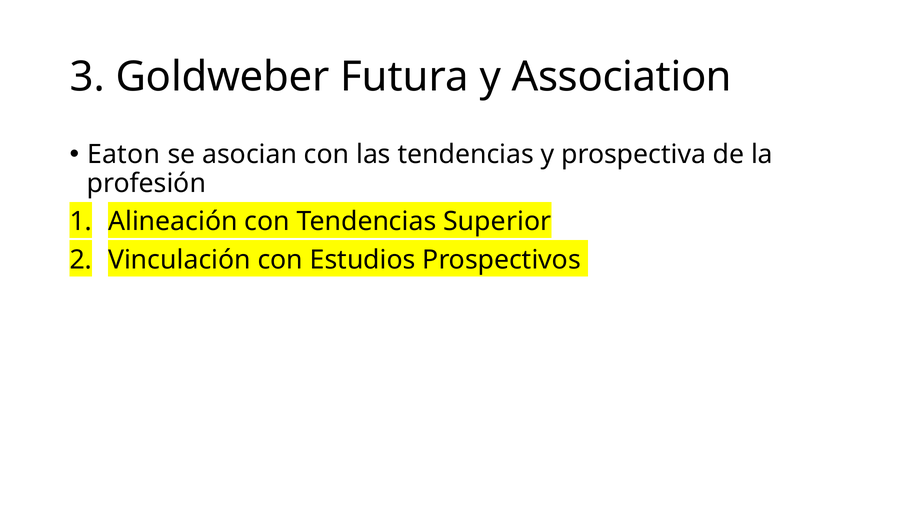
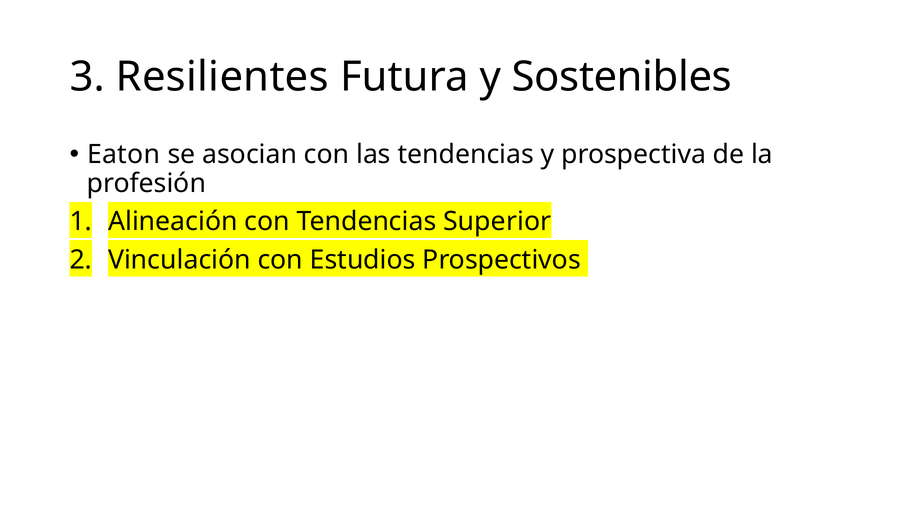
Goldweber: Goldweber -> Resilientes
Association: Association -> Sostenibles
